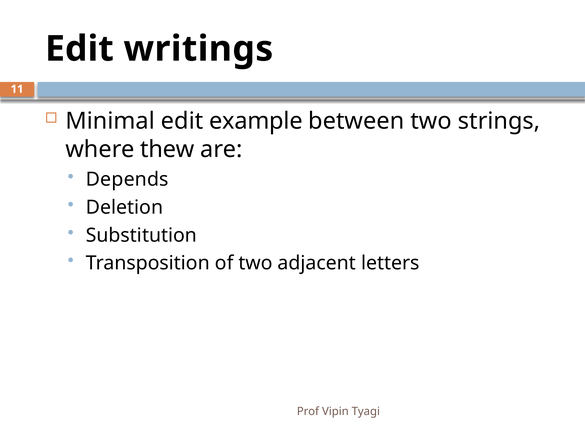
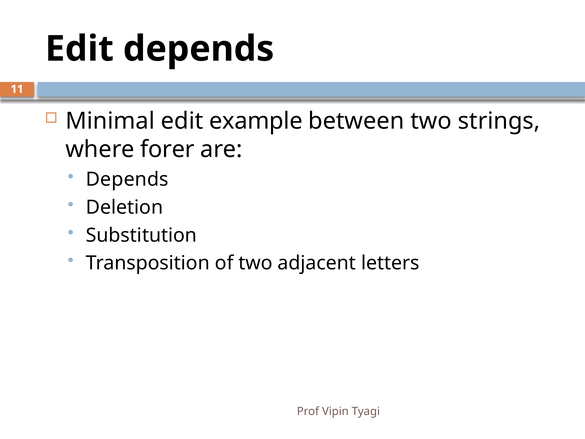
Edit writings: writings -> depends
thew: thew -> forer
